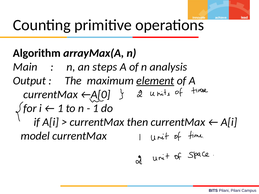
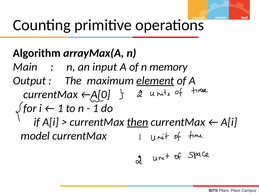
steps: steps -> input
analysis: analysis -> memory
then underline: none -> present
